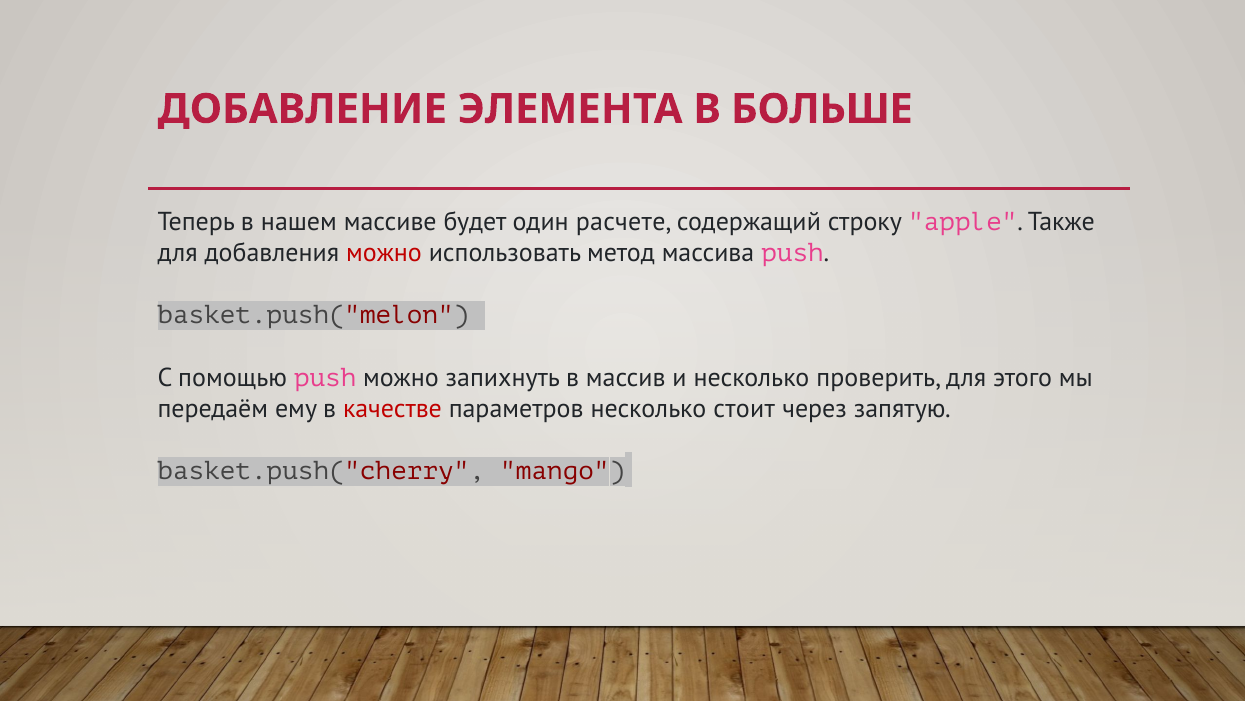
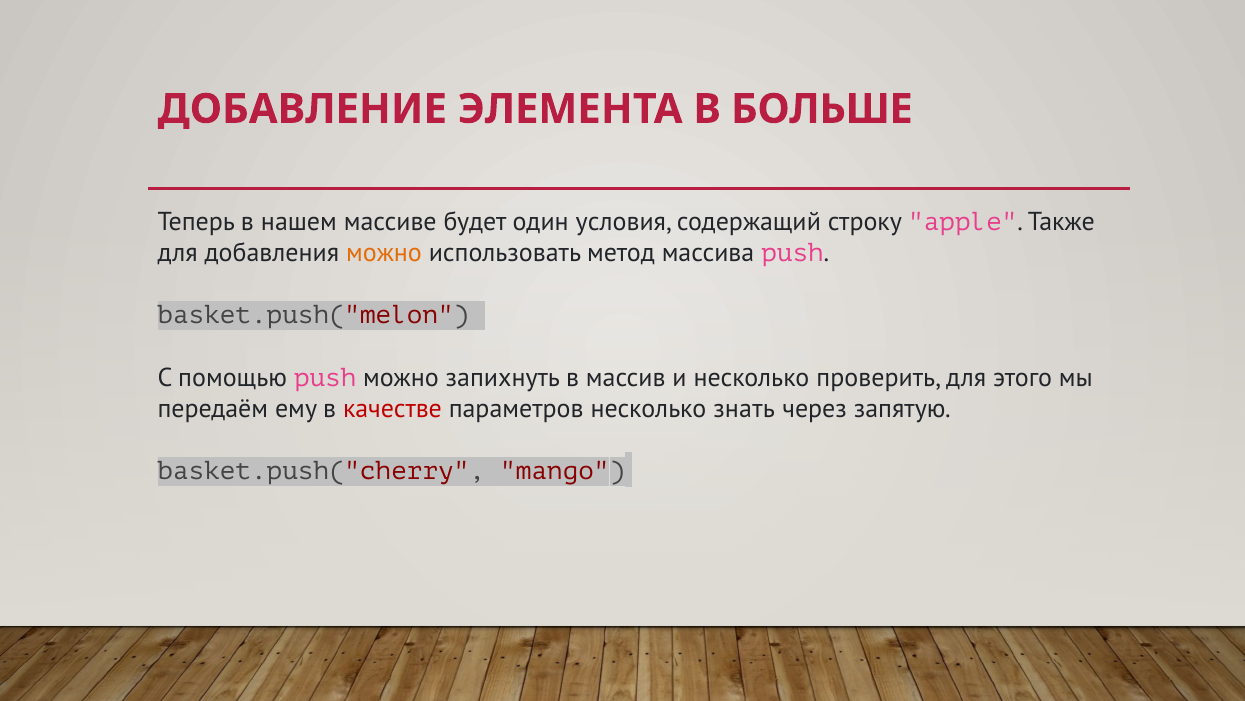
расчете: расчете -> условия
можно at (384, 253) colour: red -> orange
стоит: стоит -> знать
